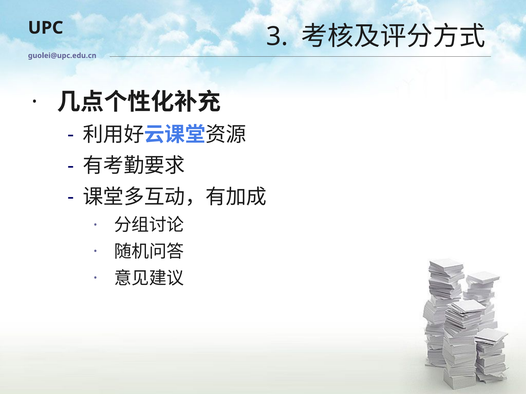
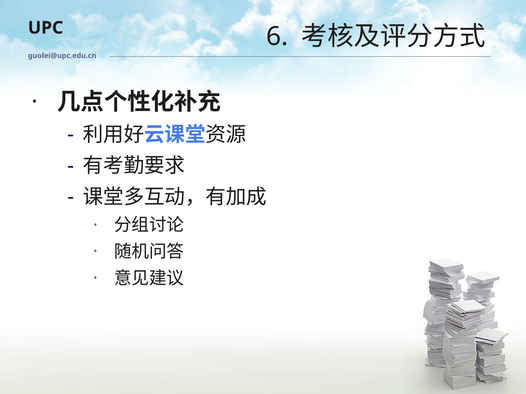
3: 3 -> 6
